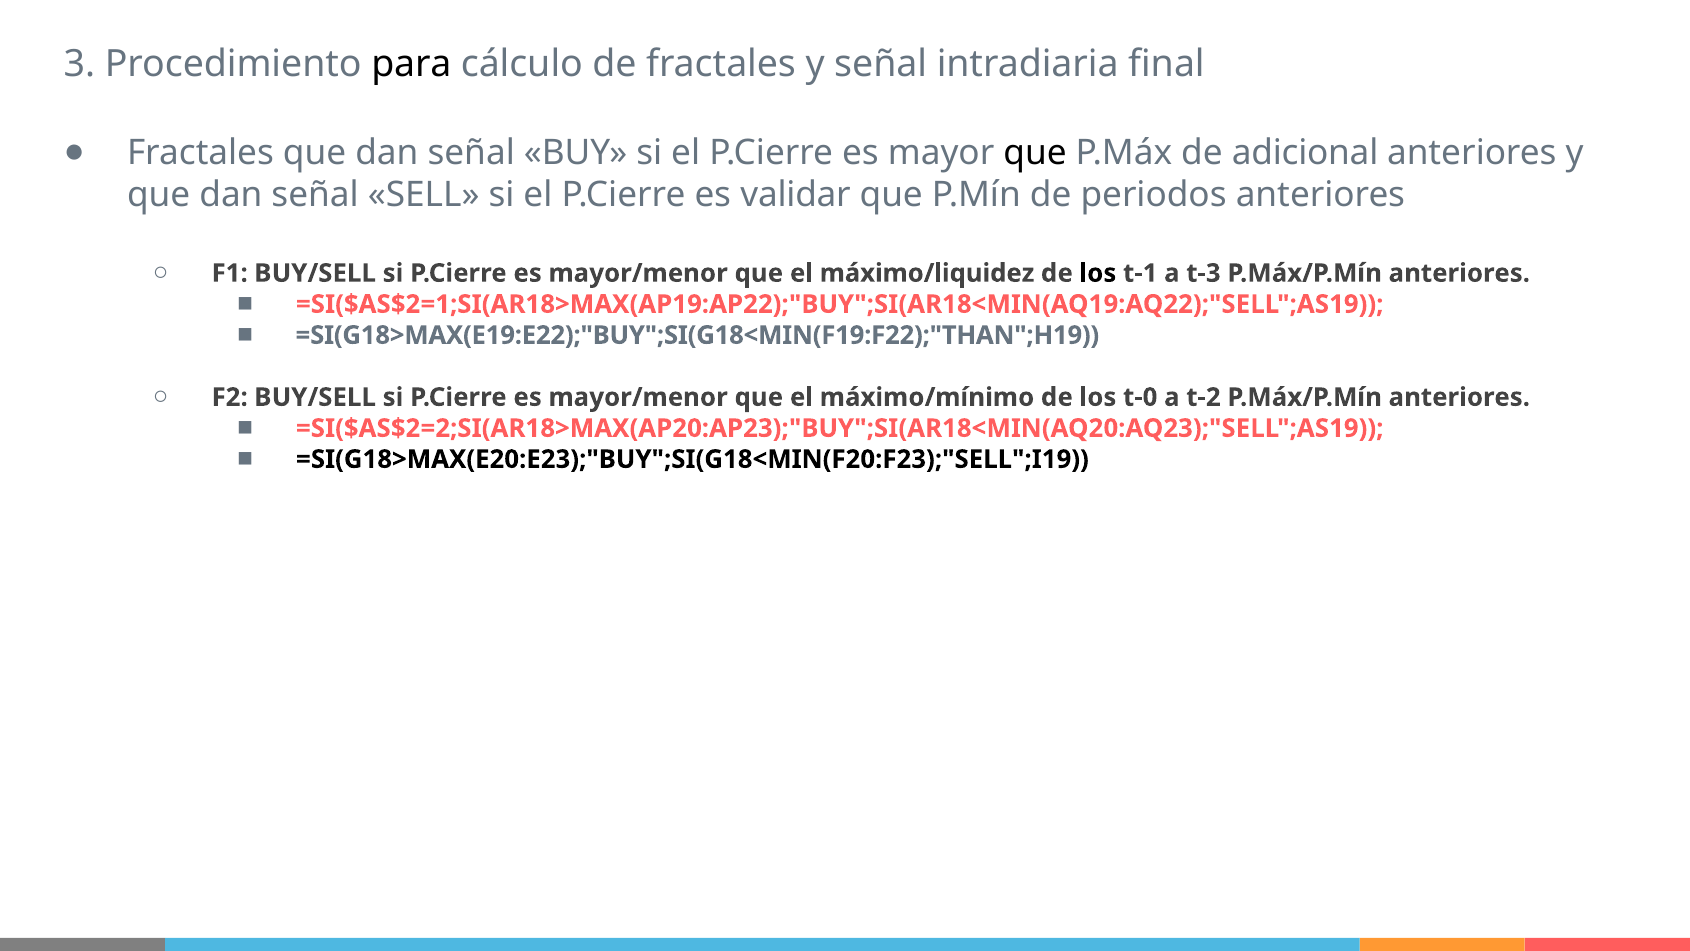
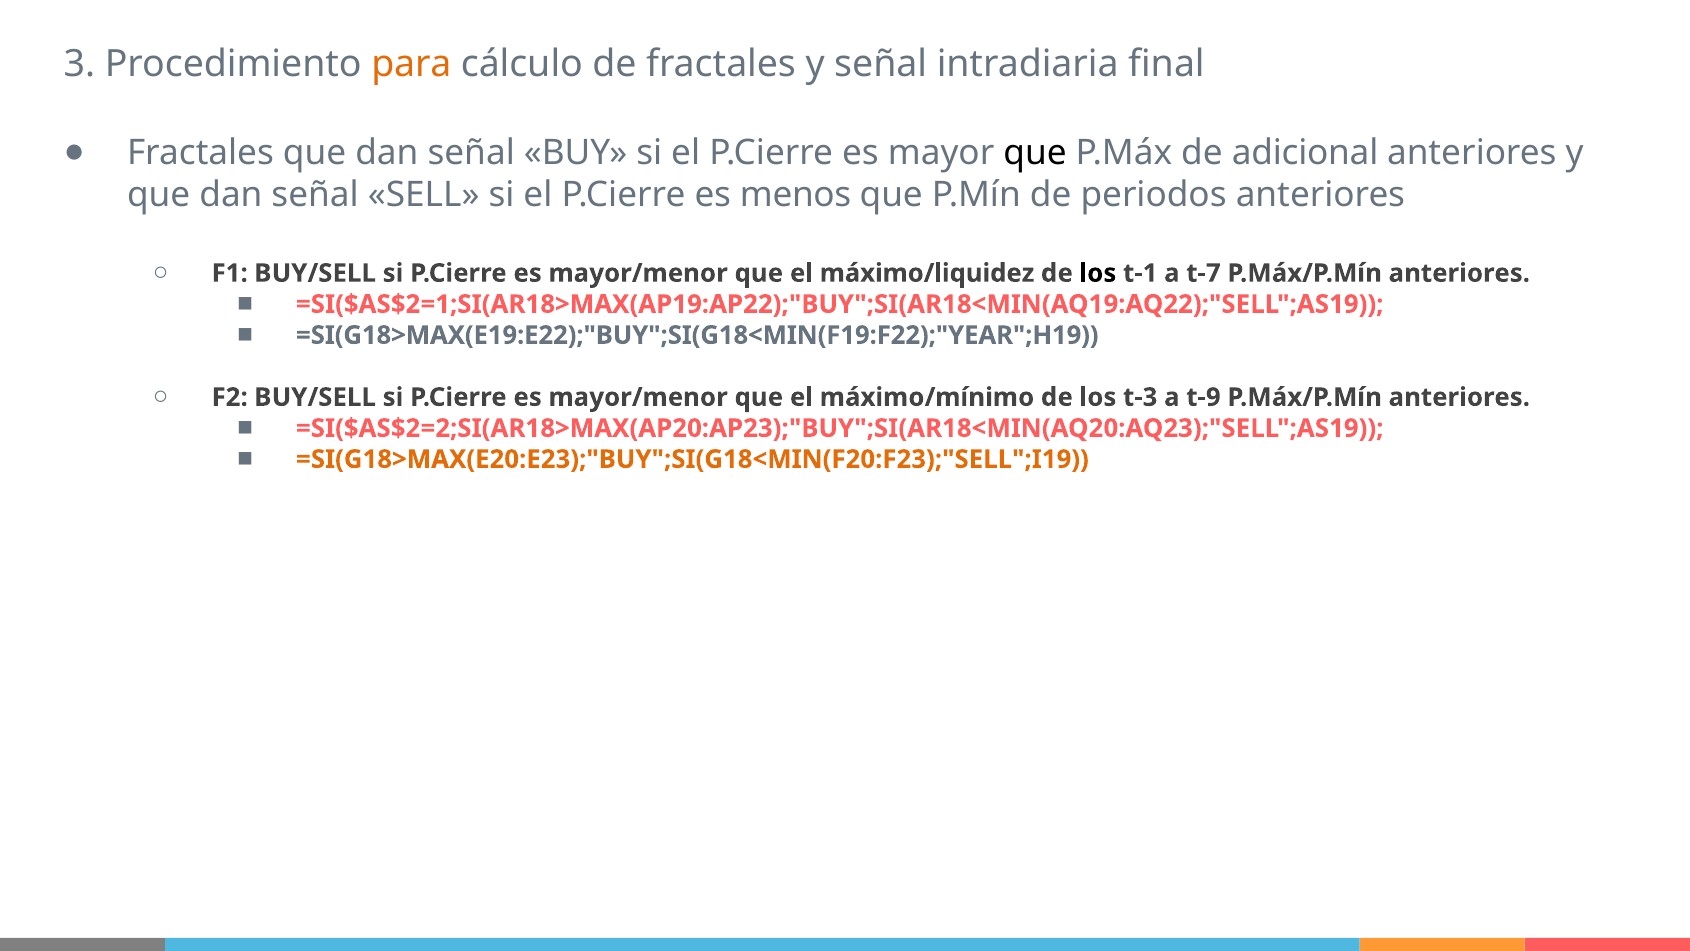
para colour: black -> orange
validar: validar -> menos
t-3: t-3 -> t-7
=SI(G18>MAX(E19:E22);"BUY";SI(G18<MIN(F19:F22);"THAN";H19: =SI(G18>MAX(E19:E22);"BUY";SI(G18<MIN(F19:F22);"THAN";H19 -> =SI(G18>MAX(E19:E22);"BUY";SI(G18<MIN(F19:F22);"YEAR";H19
t-0: t-0 -> t-3
t-2: t-2 -> t-9
=SI(G18>MAX(E20:E23);"BUY";SI(G18<MIN(F20:F23);"SELL";I19 colour: black -> orange
